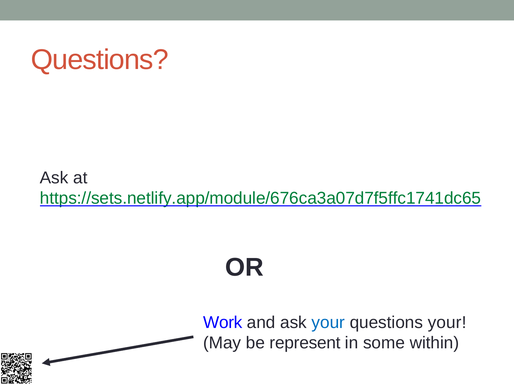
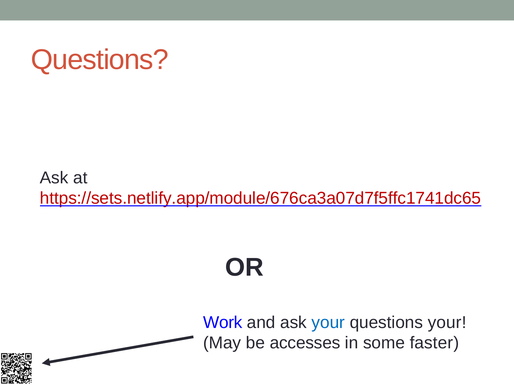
https://sets.netlify.app/module/676ca3a07d7f5ffc1741dc65 colour: green -> red
represent: represent -> accesses
within: within -> faster
